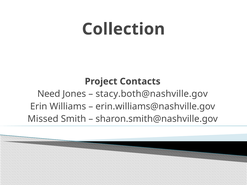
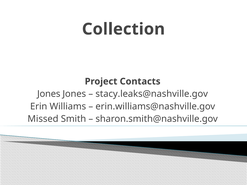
Need at (49, 94): Need -> Jones
stacy.both@nashville.gov: stacy.both@nashville.gov -> stacy.leaks@nashville.gov
